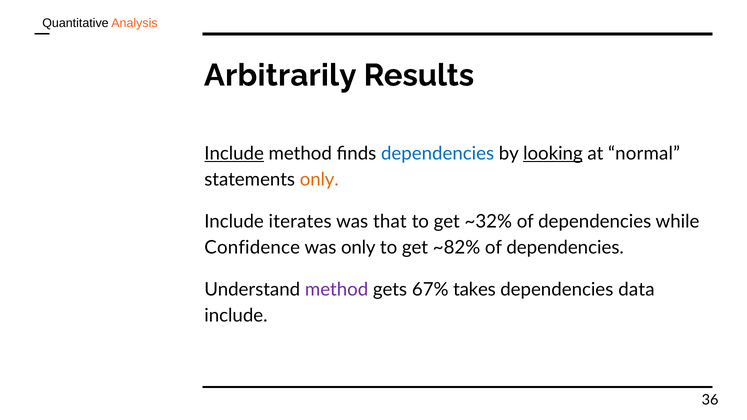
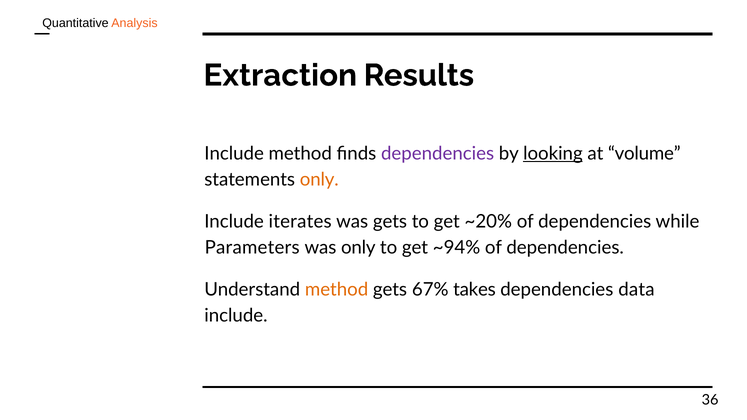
Arbitrarily: Arbitrarily -> Extraction
Include at (234, 154) underline: present -> none
dependencies at (438, 154) colour: blue -> purple
normal: normal -> volume
was that: that -> gets
~32%: ~32% -> ~20%
Confidence: Confidence -> Parameters
~82%: ~82% -> ~94%
method at (337, 290) colour: purple -> orange
